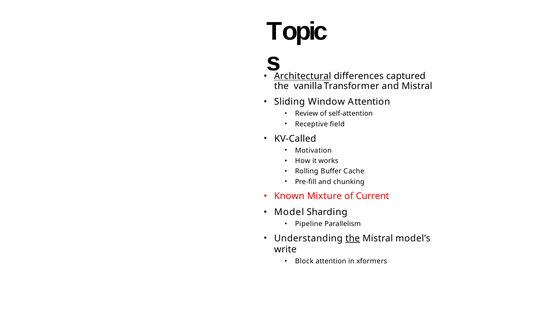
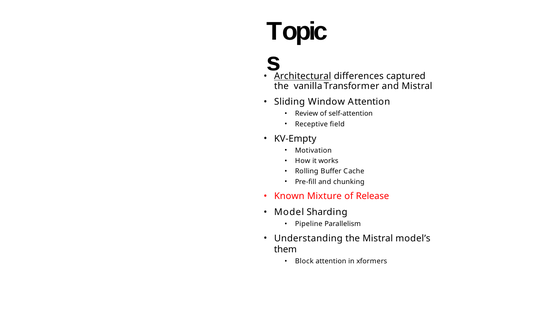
KV-Called: KV-Called -> KV-Empty
Current: Current -> Release
the at (353, 238) underline: present -> none
write: write -> them
